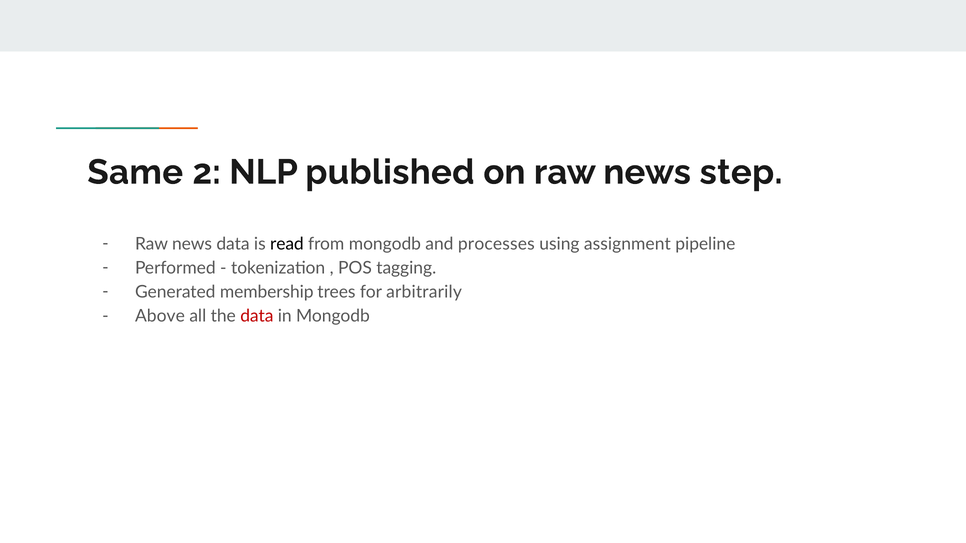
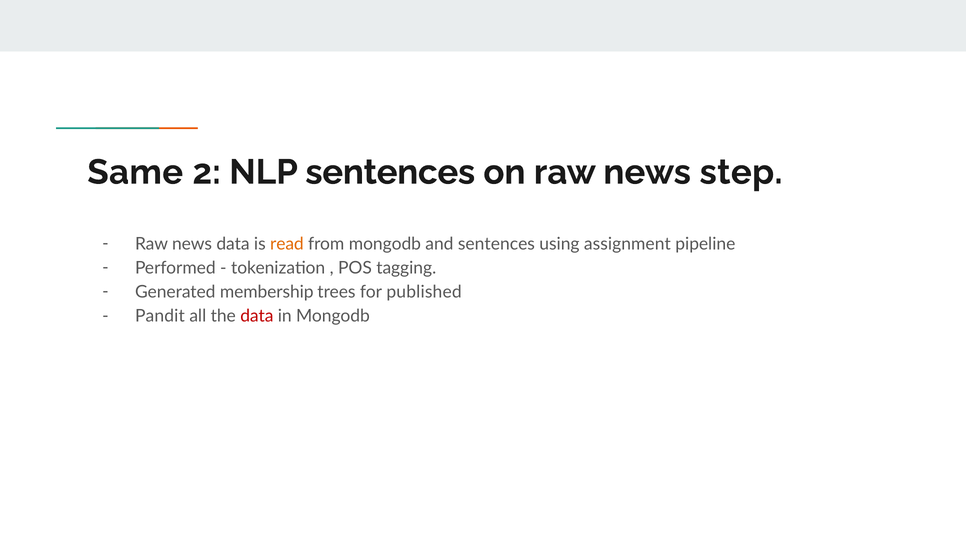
NLP published: published -> sentences
read colour: black -> orange
and processes: processes -> sentences
arbitrarily: arbitrarily -> published
Above: Above -> Pandit
